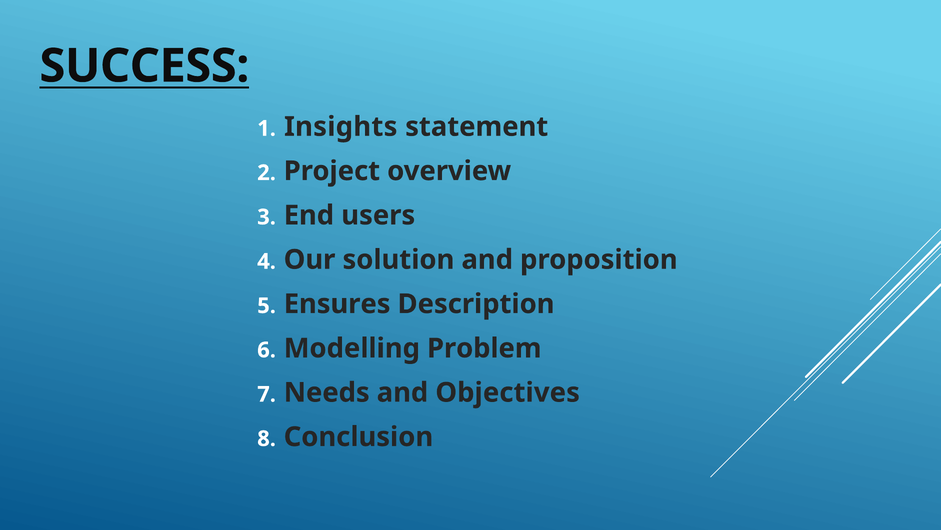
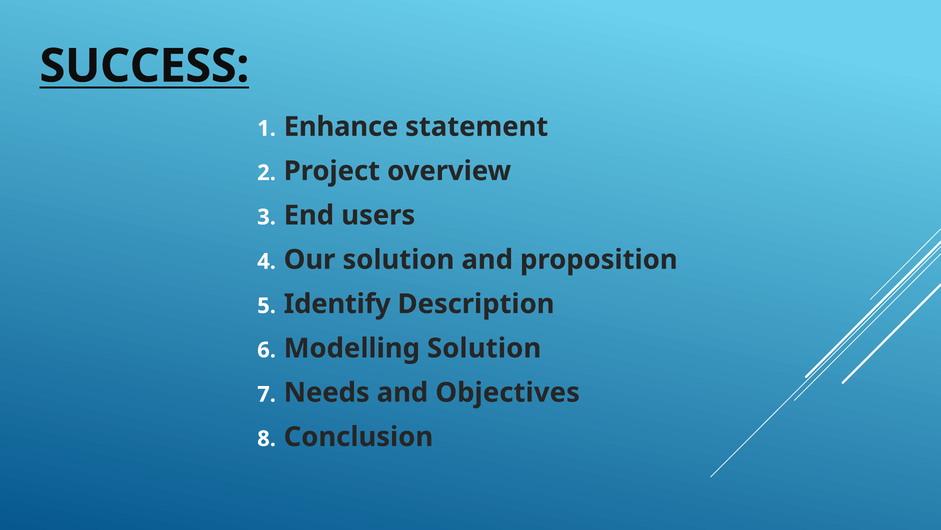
Insights: Insights -> Enhance
Ensures: Ensures -> Identify
Modelling Problem: Problem -> Solution
